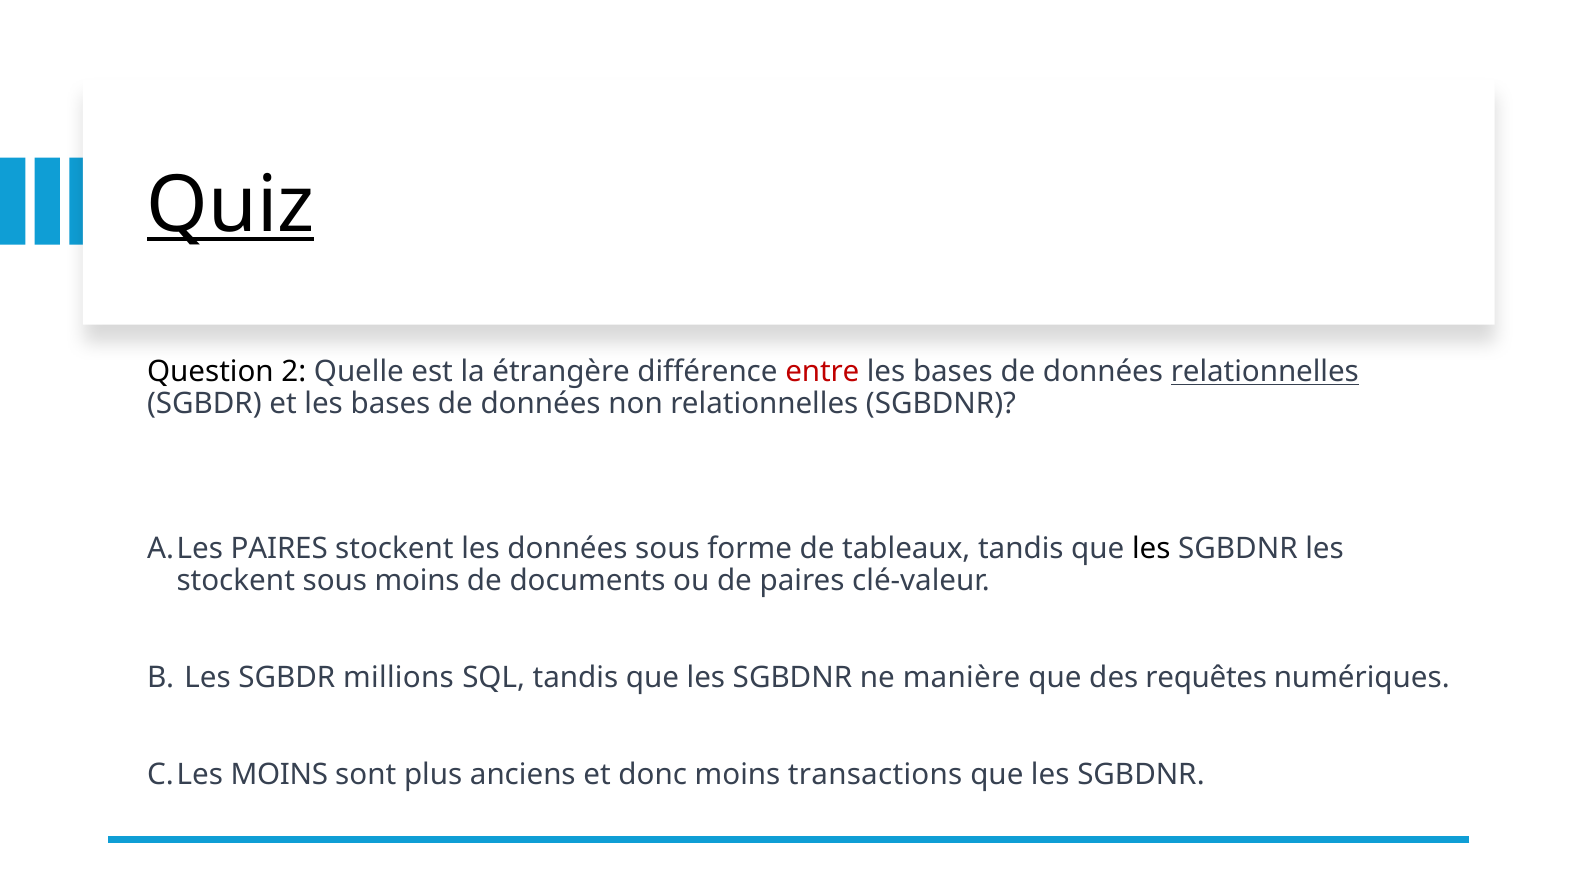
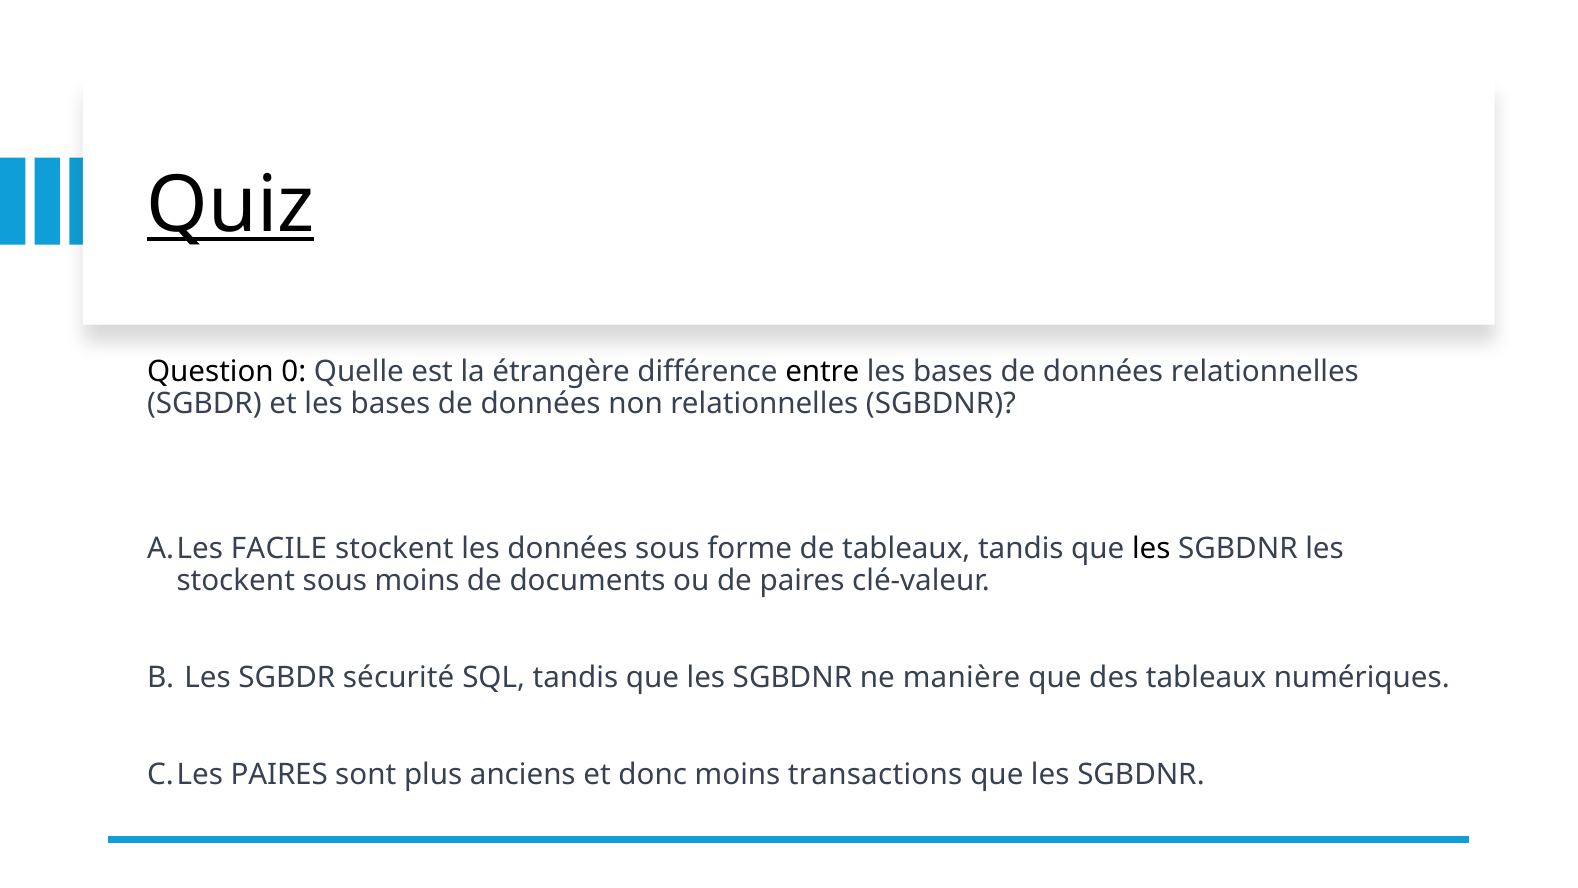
2: 2 -> 0
entre colour: red -> black
relationnelles at (1265, 372) underline: present -> none
PAIRES at (279, 549): PAIRES -> FACILE
millions: millions -> sécurité
des requêtes: requêtes -> tableaux
MOINS at (279, 774): MOINS -> PAIRES
